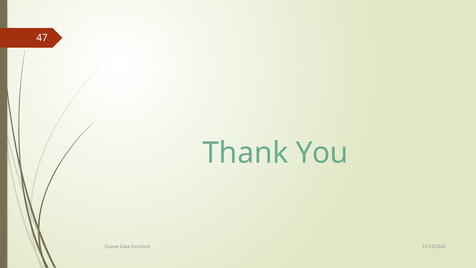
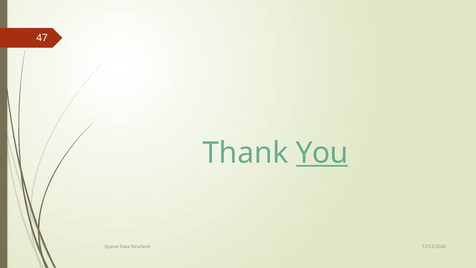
You underline: none -> present
